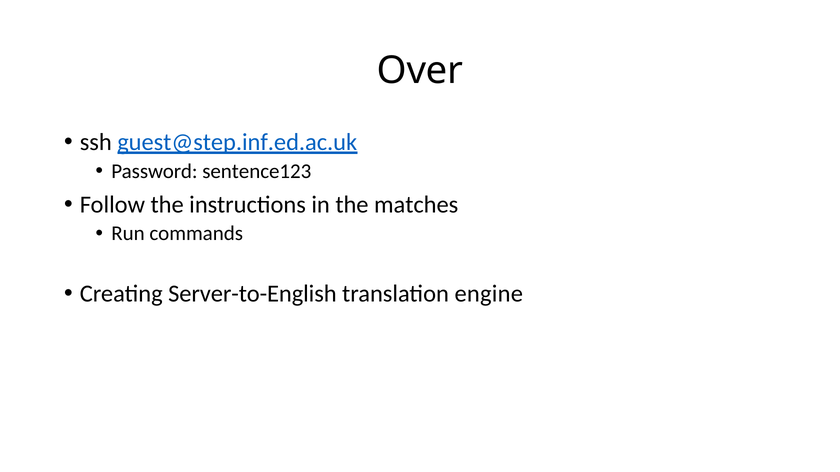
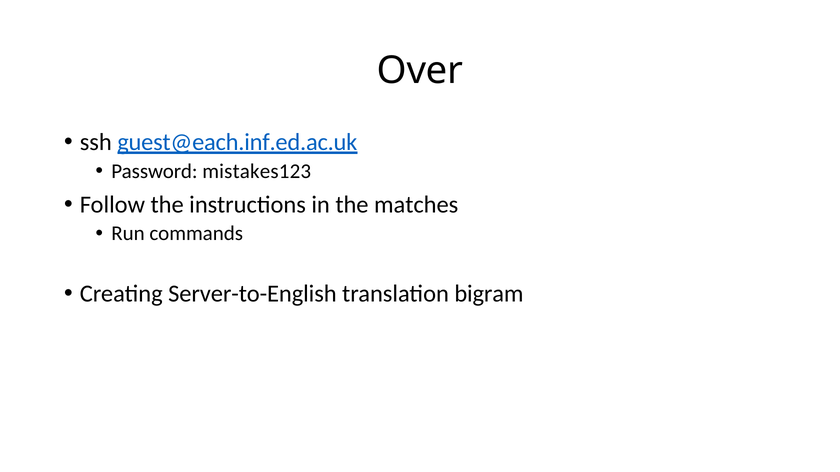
guest@step.inf.ed.ac.uk: guest@step.inf.ed.ac.uk -> guest@each.inf.ed.ac.uk
sentence123: sentence123 -> mistakes123
engine: engine -> bigram
